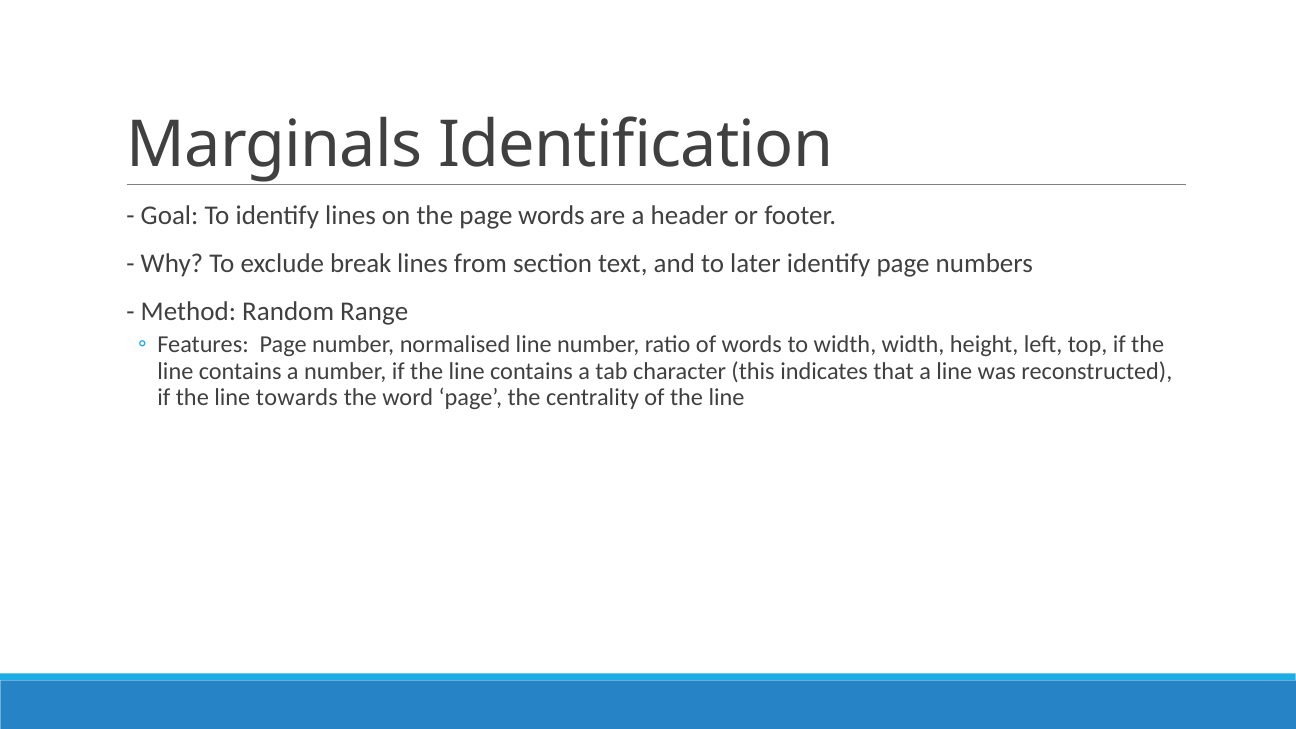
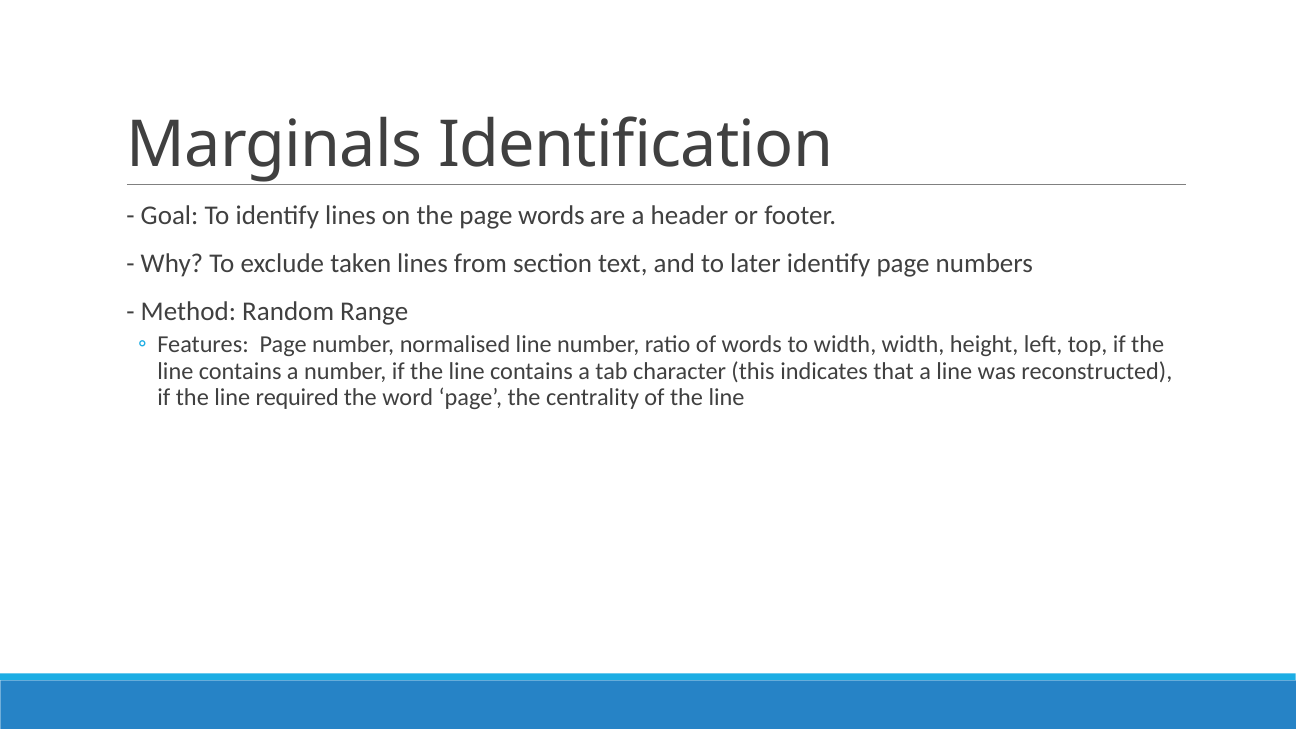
break: break -> taken
towards: towards -> required
